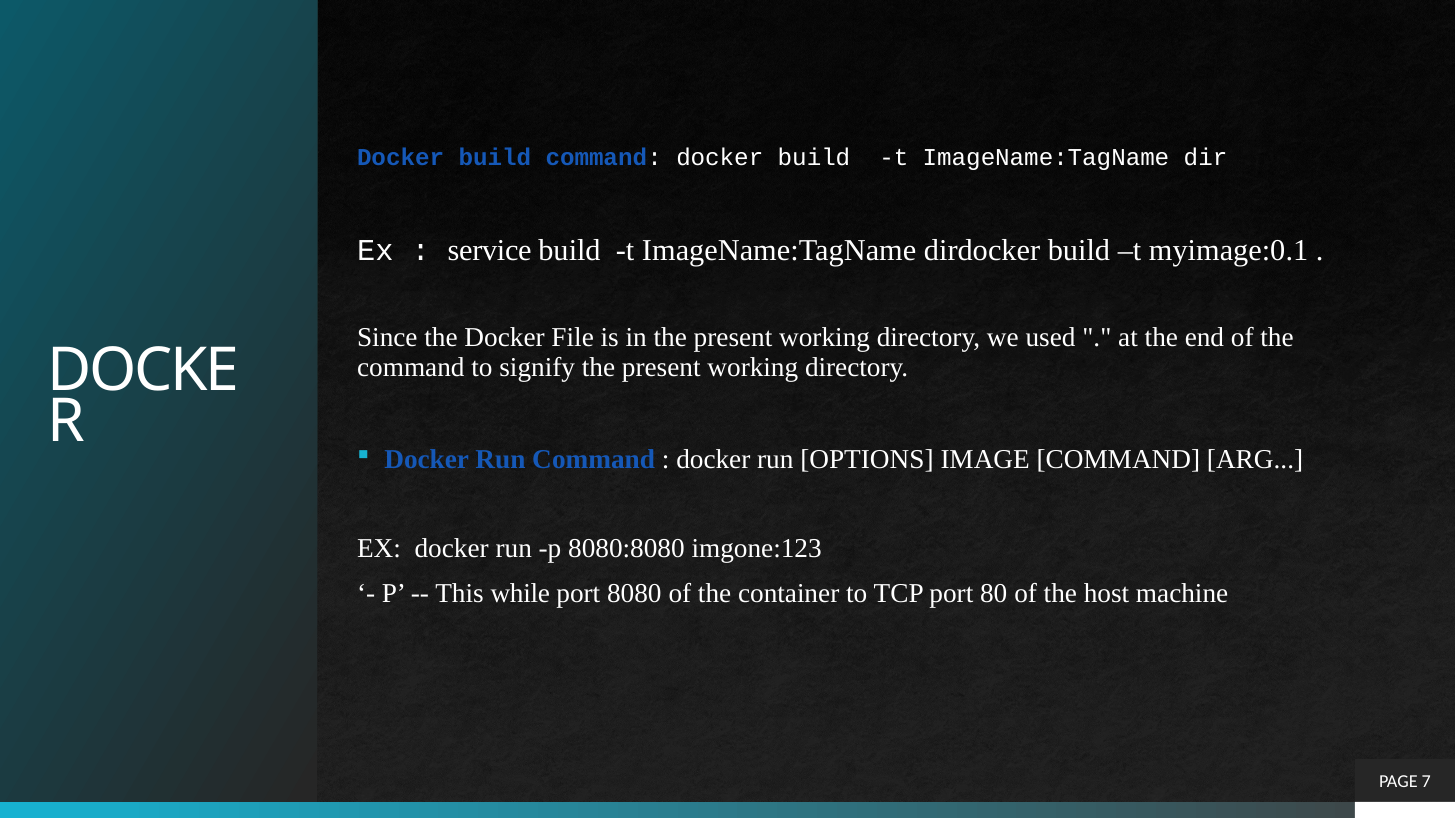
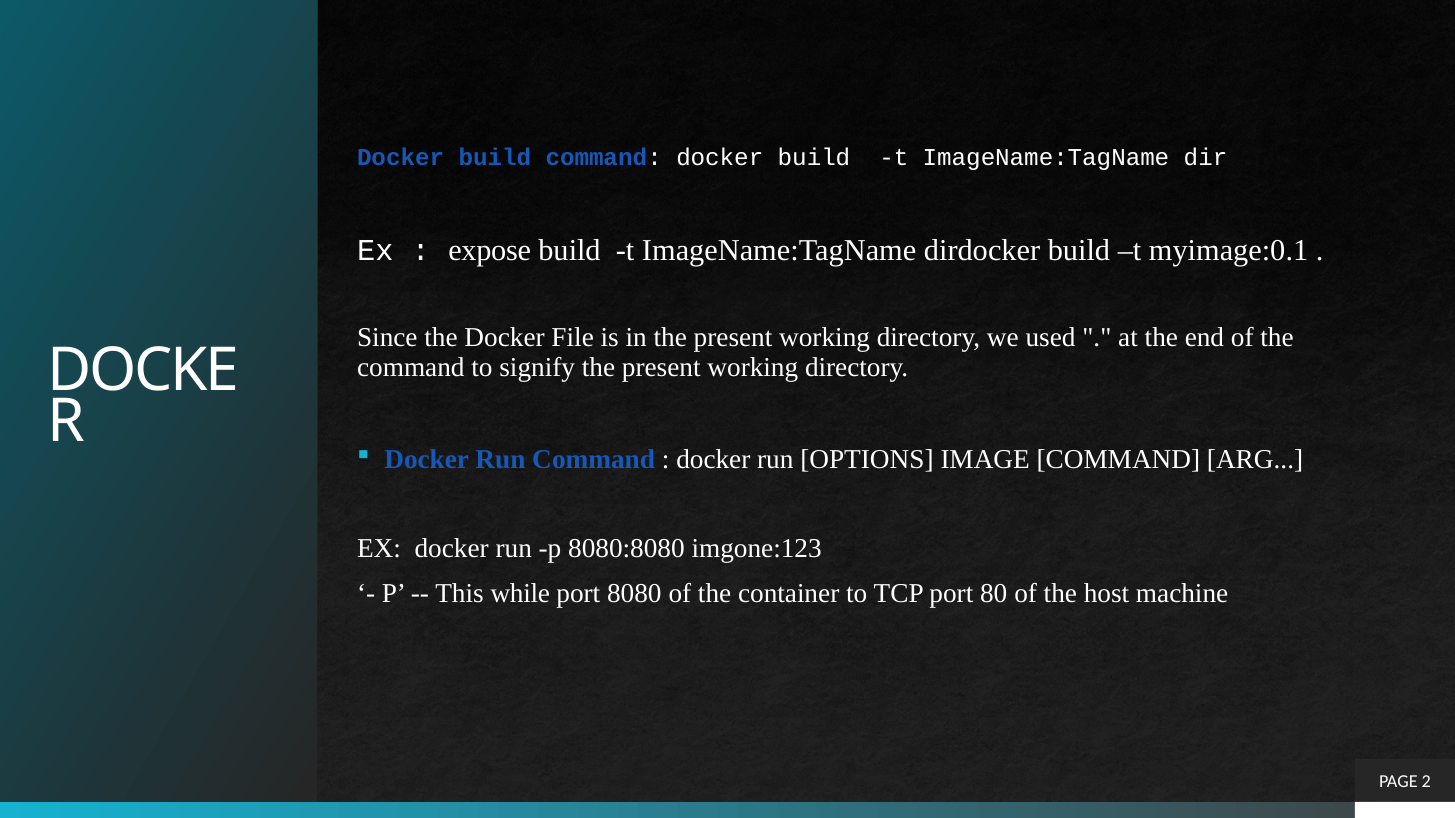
service: service -> expose
7: 7 -> 2
